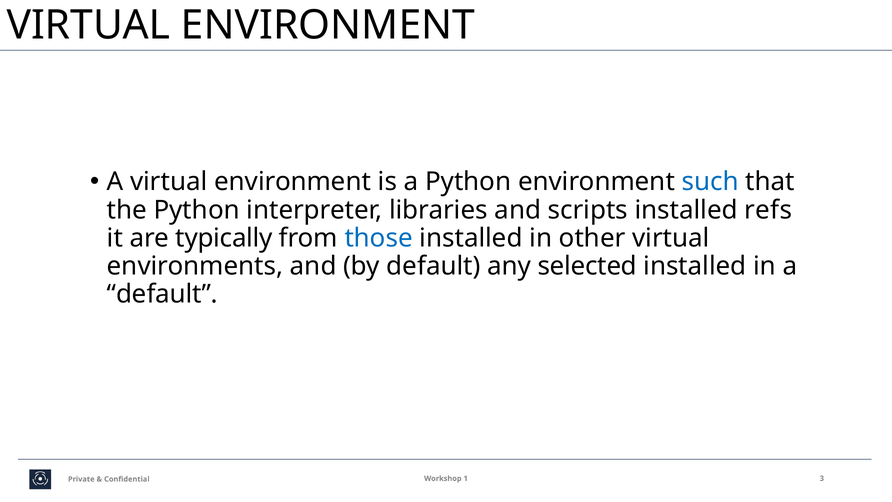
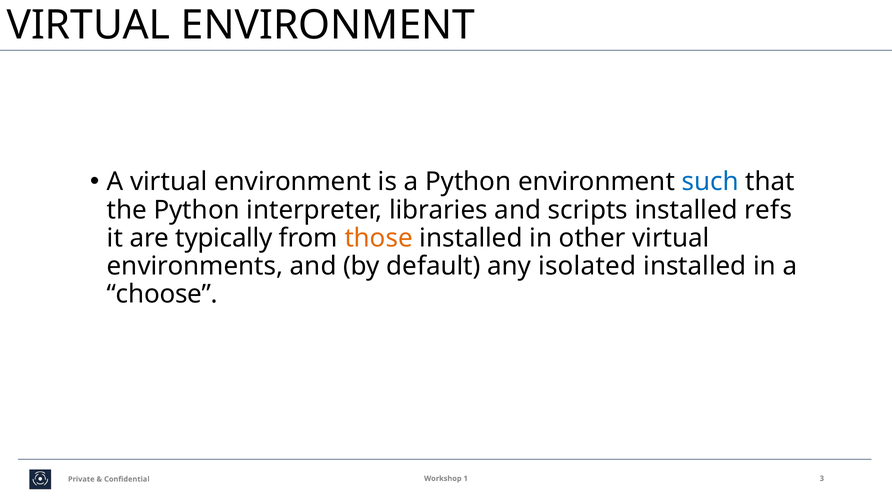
those colour: blue -> orange
selected: selected -> isolated
default at (162, 294): default -> choose
